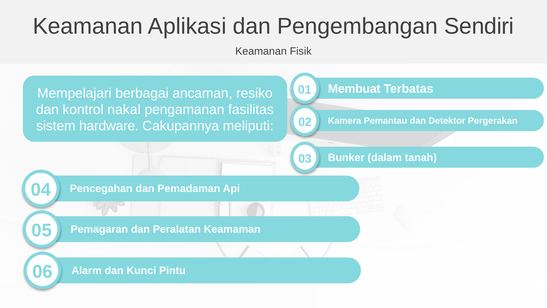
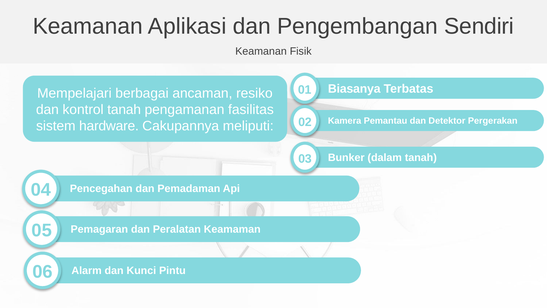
Membuat: Membuat -> Biasanya
kontrol nakal: nakal -> tanah
